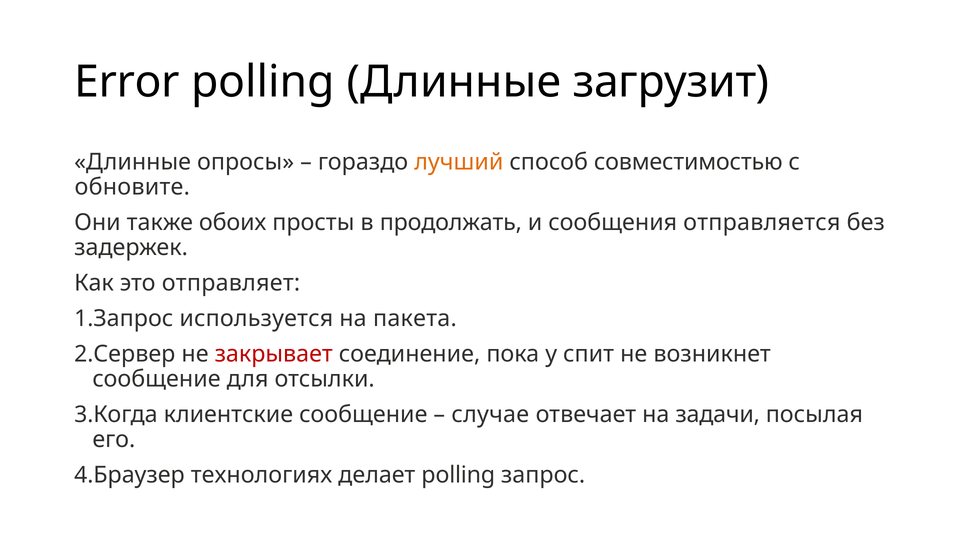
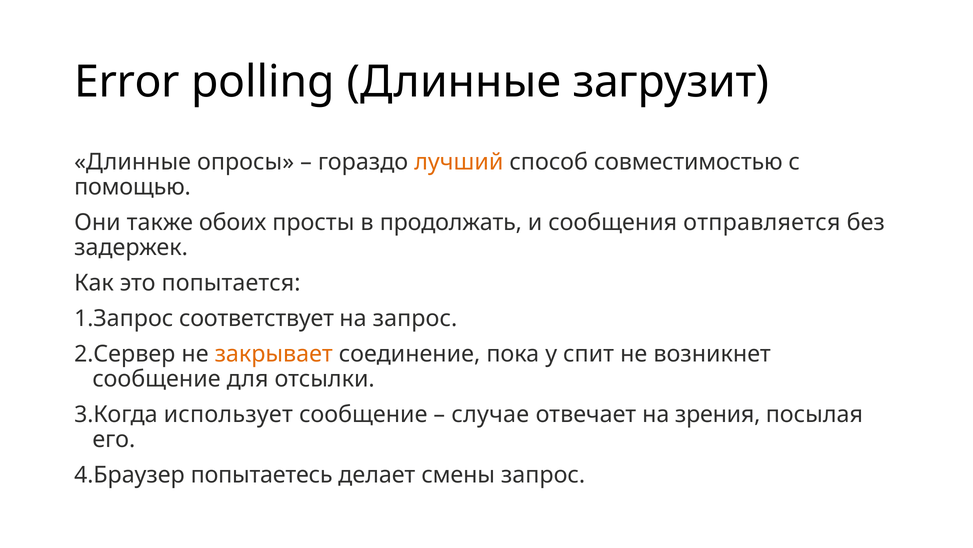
обновите: обновите -> помощью
отправляет: отправляет -> попытается
используется: используется -> соответствует
на пакета: пакета -> запрос
закрывает colour: red -> orange
клиентские: клиентские -> использует
задачи: задачи -> зрения
технологиях: технологиях -> попытаетесь
делает polling: polling -> смены
